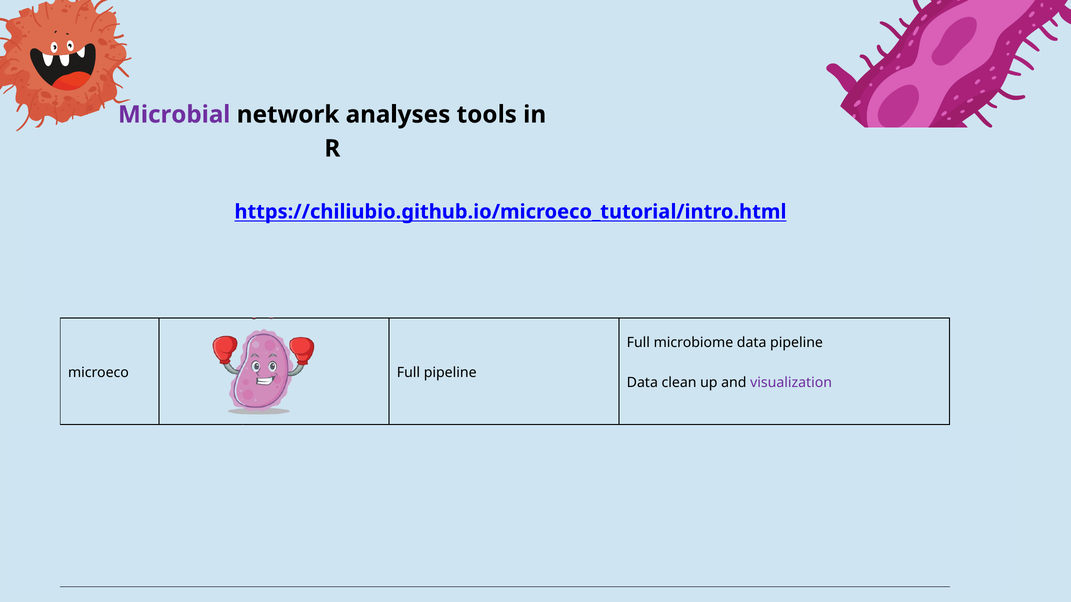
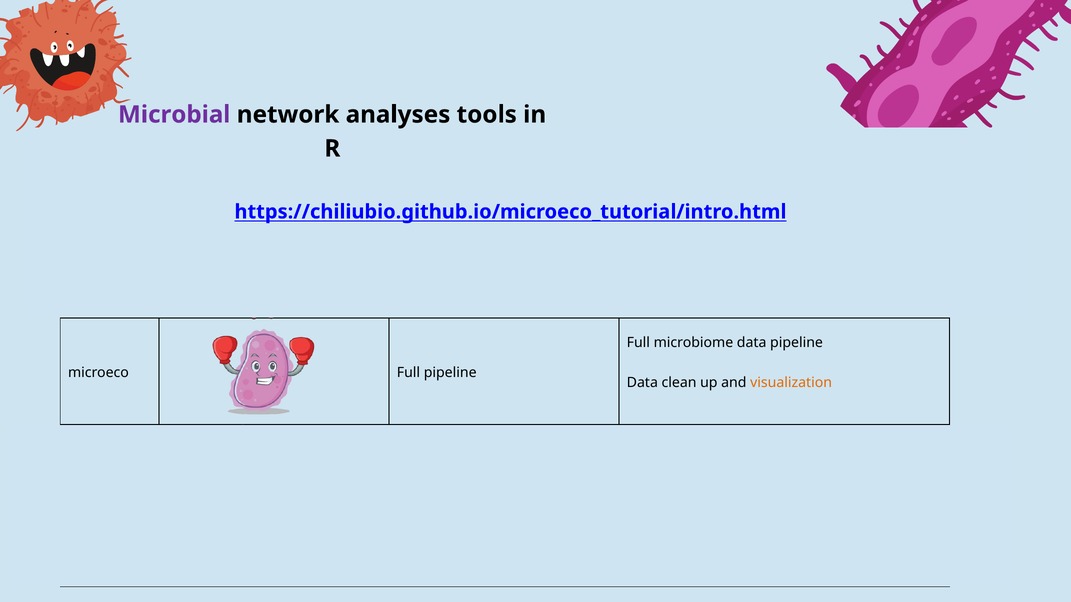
visualization colour: purple -> orange
